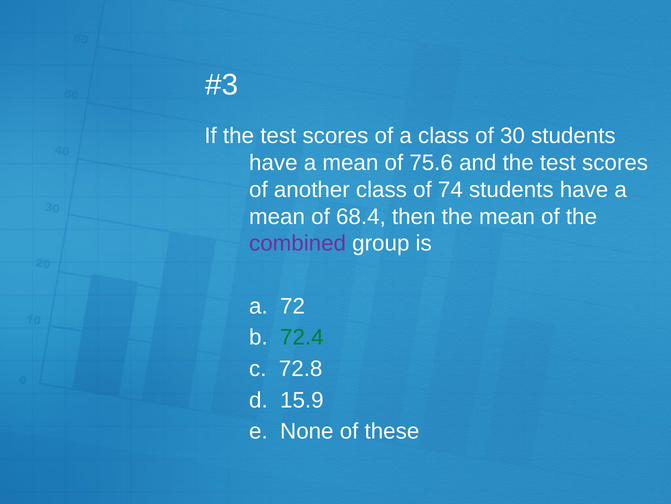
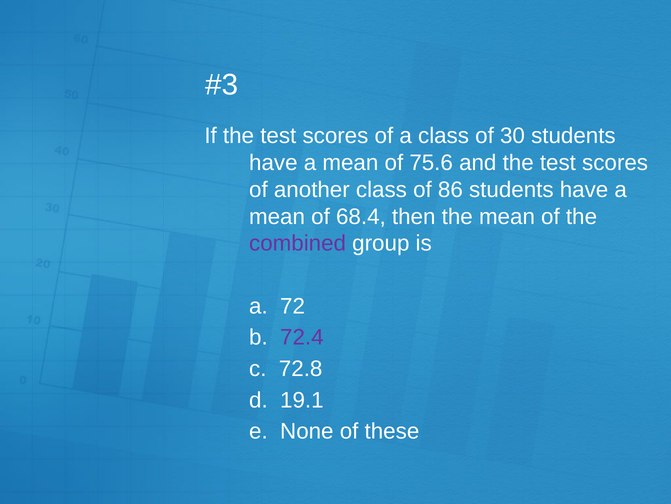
74: 74 -> 86
72.4 colour: green -> purple
15.9: 15.9 -> 19.1
